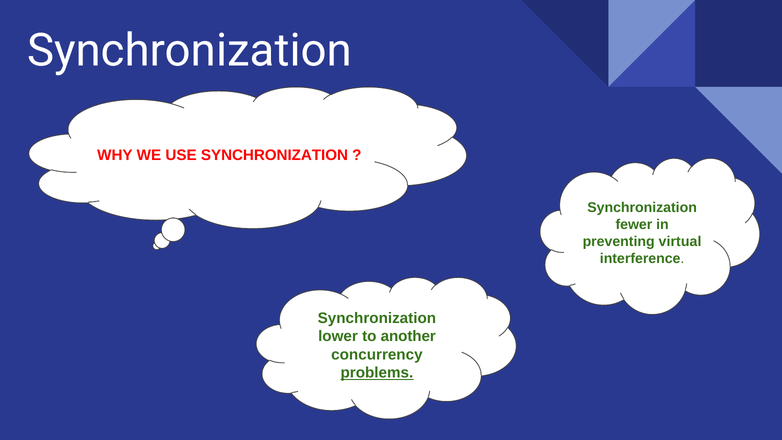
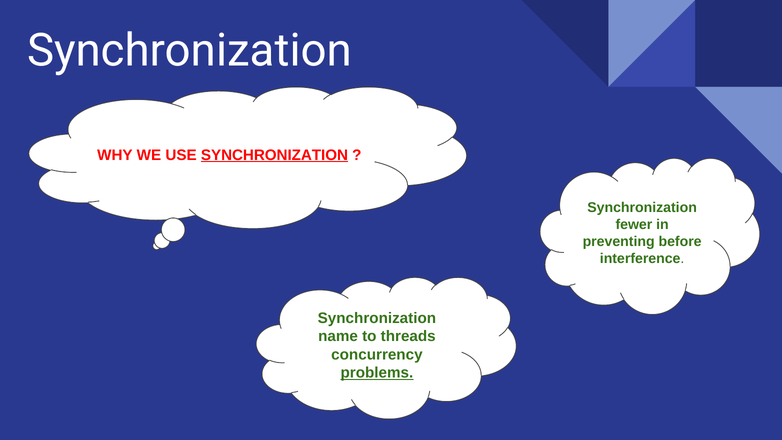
SYNCHRONIZATION at (274, 155) underline: none -> present
virtual: virtual -> before
lower: lower -> name
another: another -> threads
